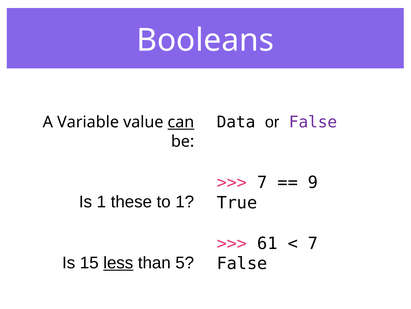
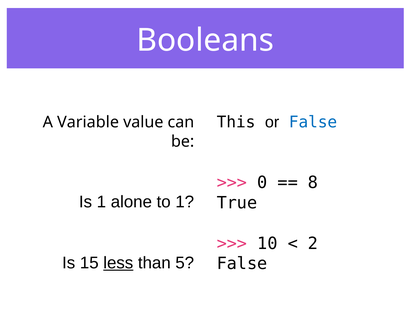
Data: Data -> This
False at (313, 122) colour: purple -> blue
can underline: present -> none
7 at (262, 182): 7 -> 0
9: 9 -> 8
these: these -> alone
61: 61 -> 10
7 at (313, 243): 7 -> 2
